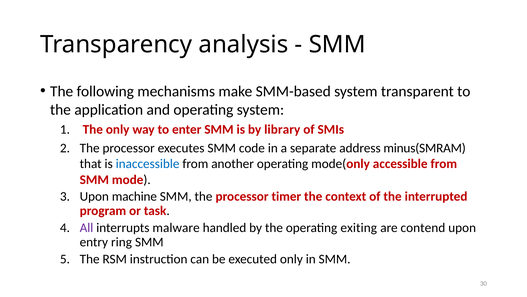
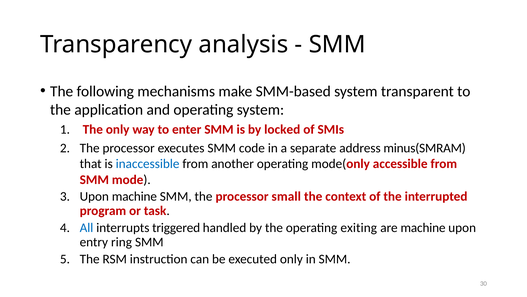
library: library -> locked
timer: timer -> small
All colour: purple -> blue
malware: malware -> triggered
are contend: contend -> machine
